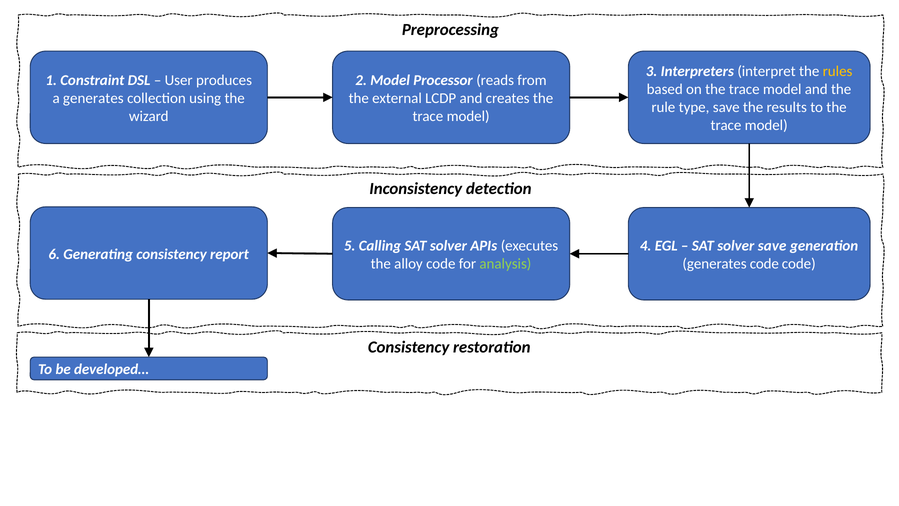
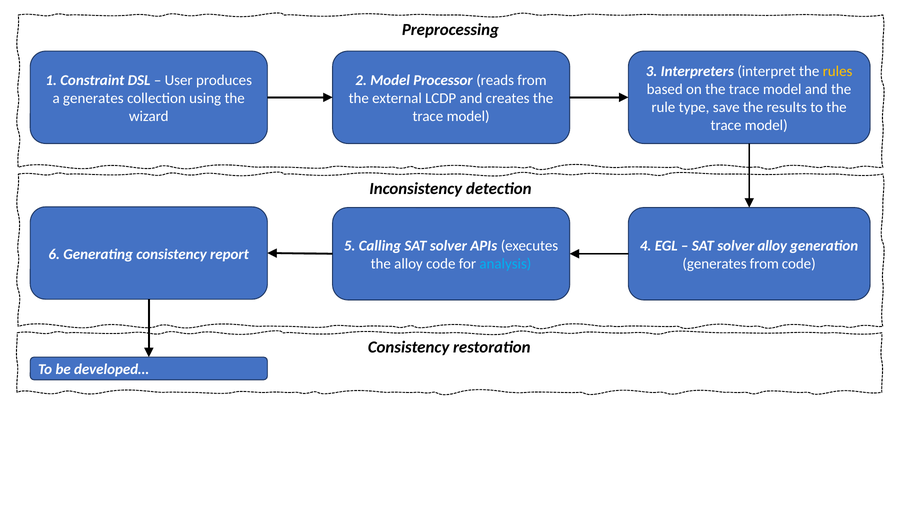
solver save: save -> alloy
analysis colour: light green -> light blue
generates code: code -> from
